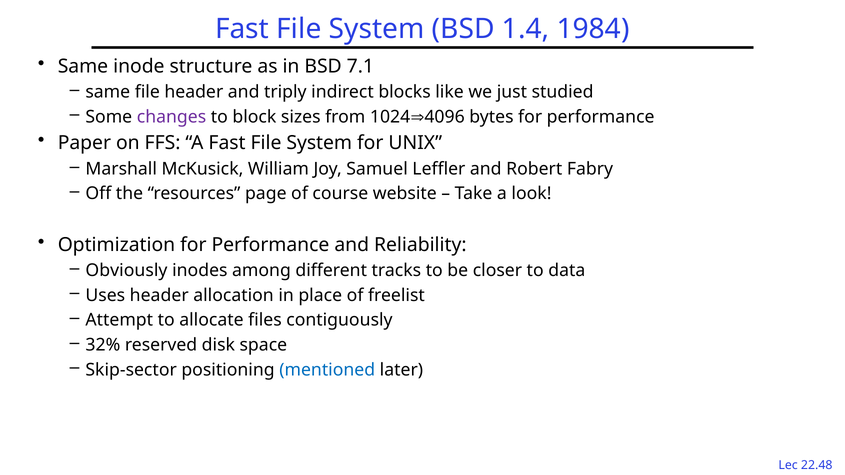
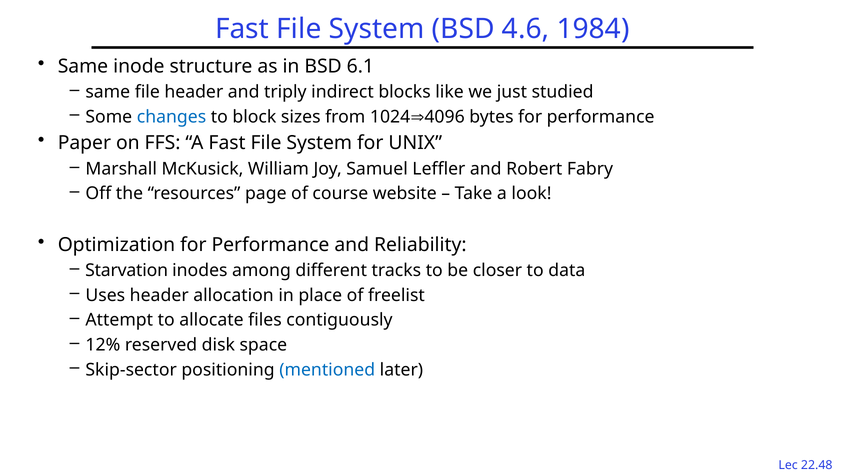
1.4: 1.4 -> 4.6
7.1: 7.1 -> 6.1
changes colour: purple -> blue
Obviously: Obviously -> Starvation
32%: 32% -> 12%
